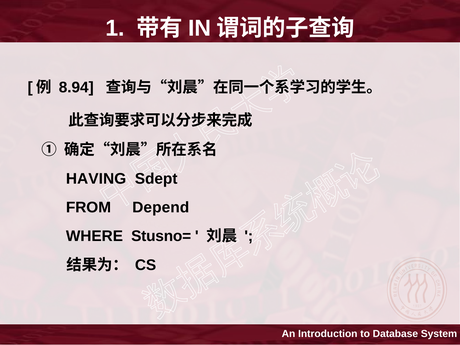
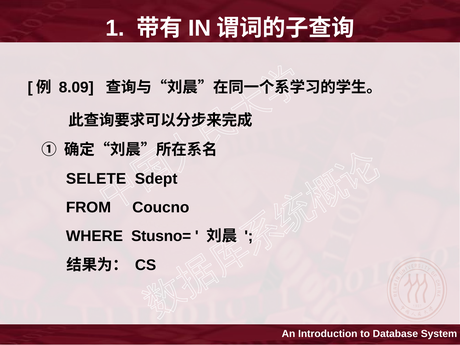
8.94: 8.94 -> 8.09
HAVING: HAVING -> SELETE
Depend: Depend -> Coucno
